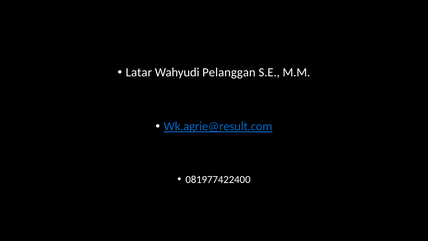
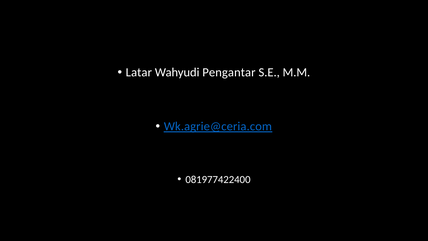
Pelanggan: Pelanggan -> Pengantar
Wk.agrie@result.com: Wk.agrie@result.com -> Wk.agrie@ceria.com
